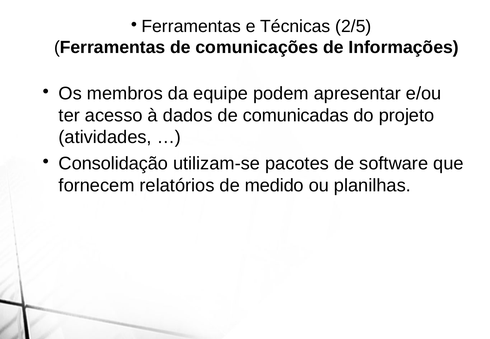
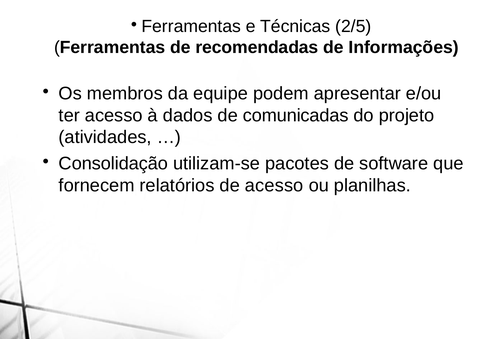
comunicações: comunicações -> recomendadas
de medido: medido -> acesso
